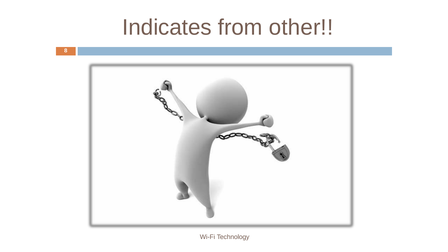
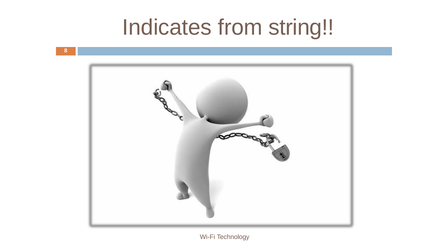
other: other -> string
